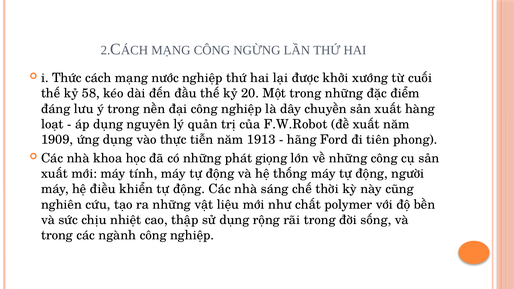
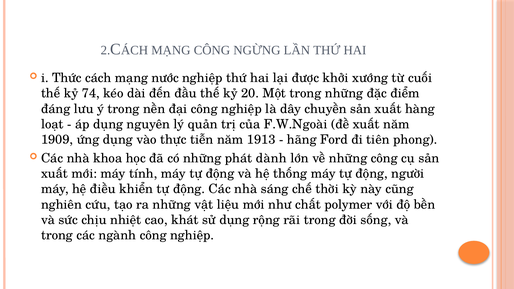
58: 58 -> 74
F.W.Robot: F.W.Robot -> F.W.Ngoài
giọng: giọng -> dành
thập: thập -> khát
